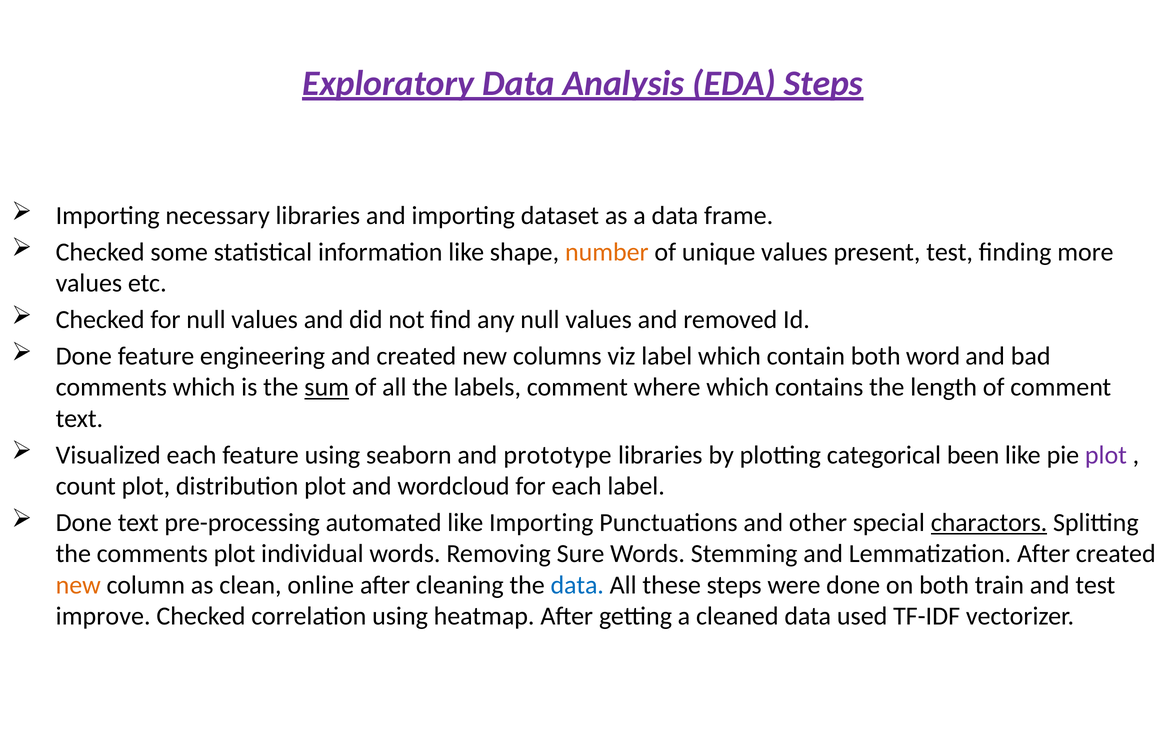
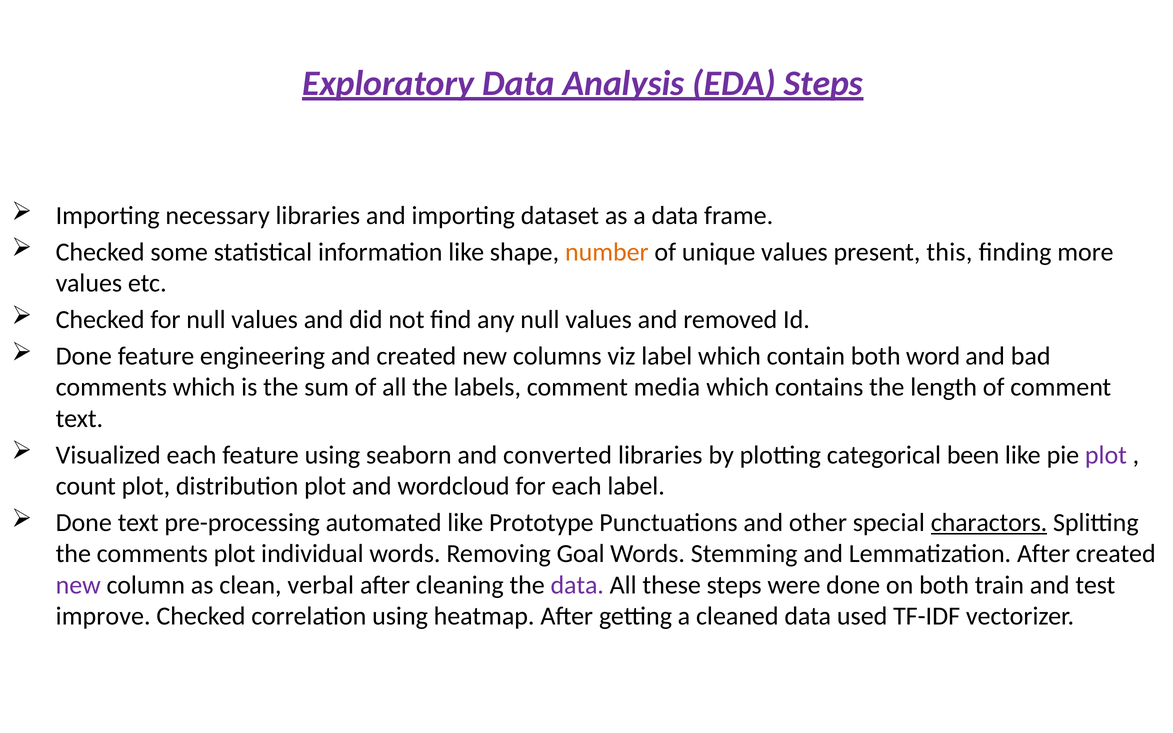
present test: test -> this
sum underline: present -> none
where: where -> media
prototype: prototype -> converted
like Importing: Importing -> Prototype
Sure: Sure -> Goal
new at (78, 585) colour: orange -> purple
online: online -> verbal
data at (577, 585) colour: blue -> purple
